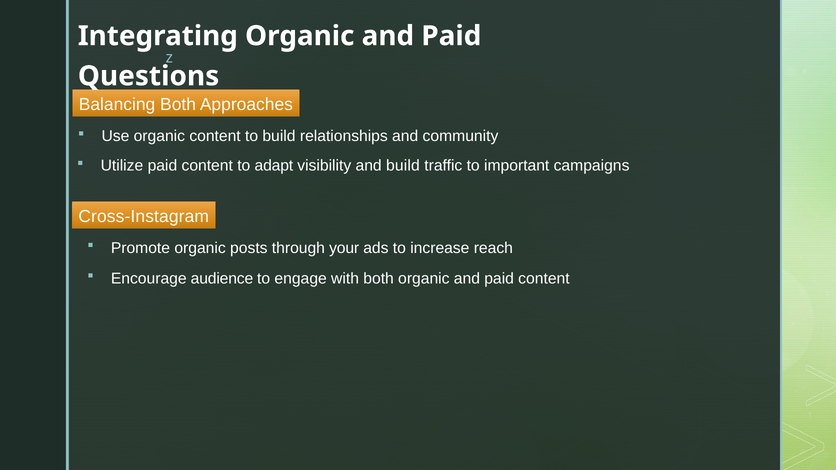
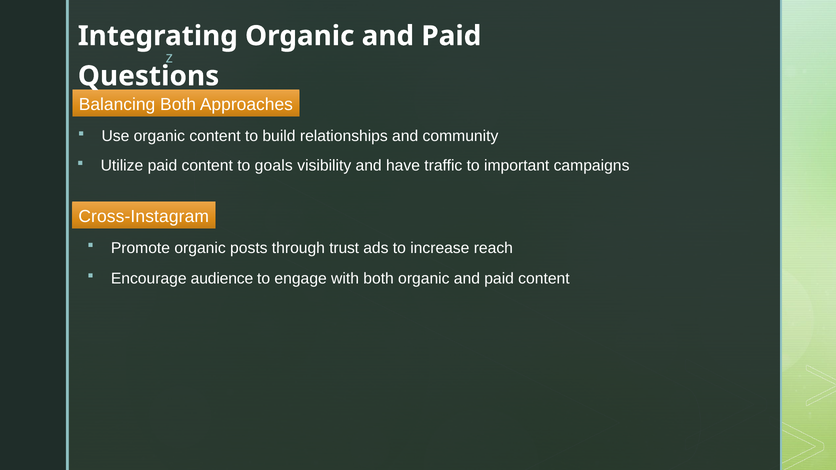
adapt: adapt -> goals
and build: build -> have
your: your -> trust
